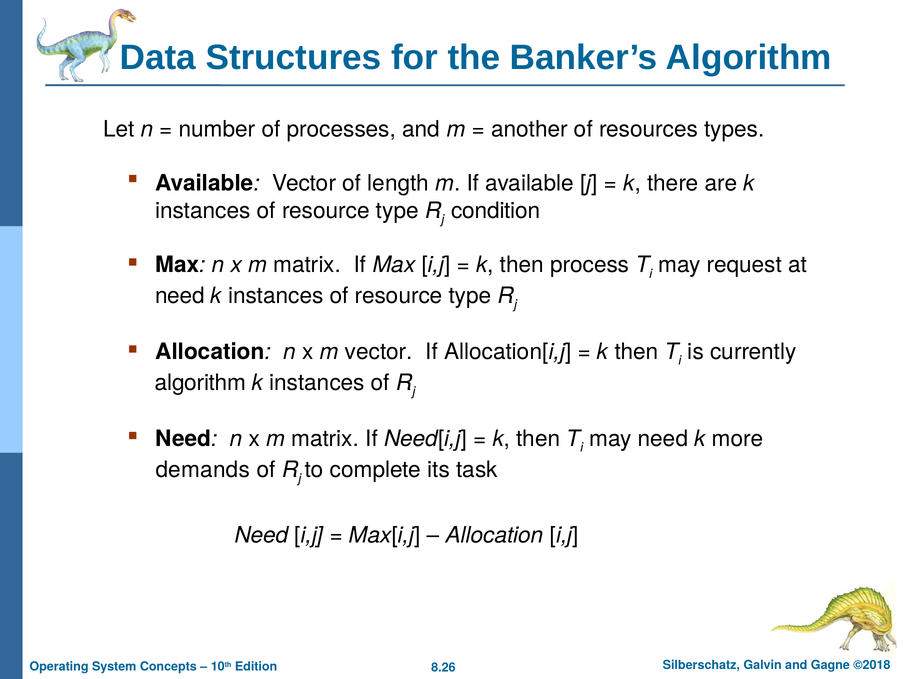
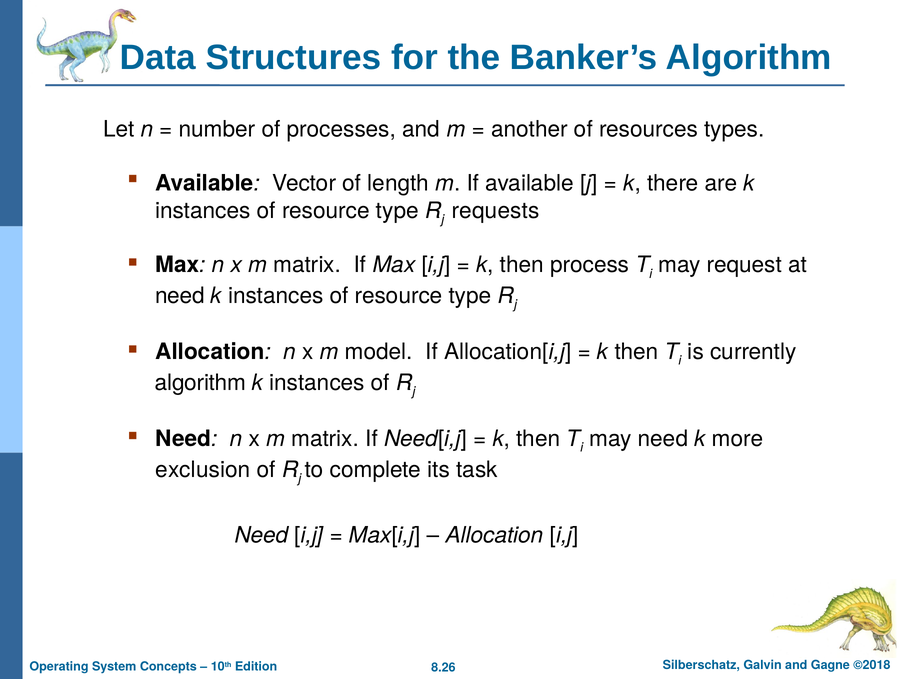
condition: condition -> requests
m vector: vector -> model
demands: demands -> exclusion
